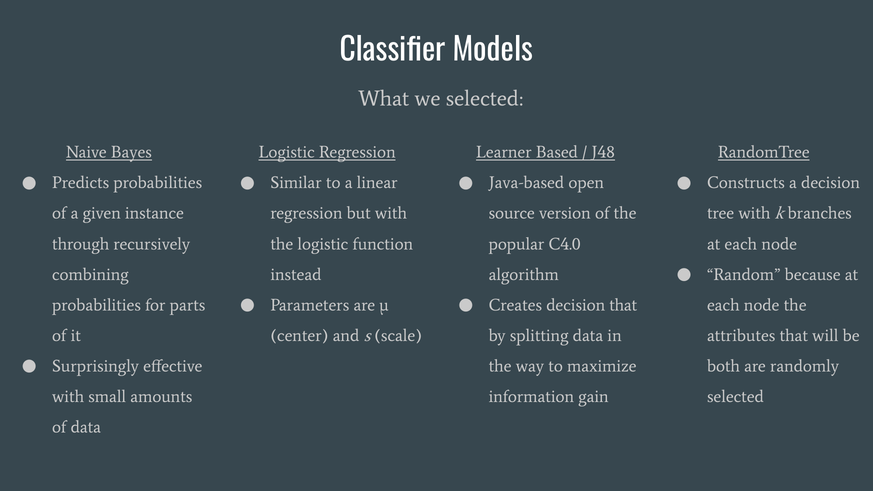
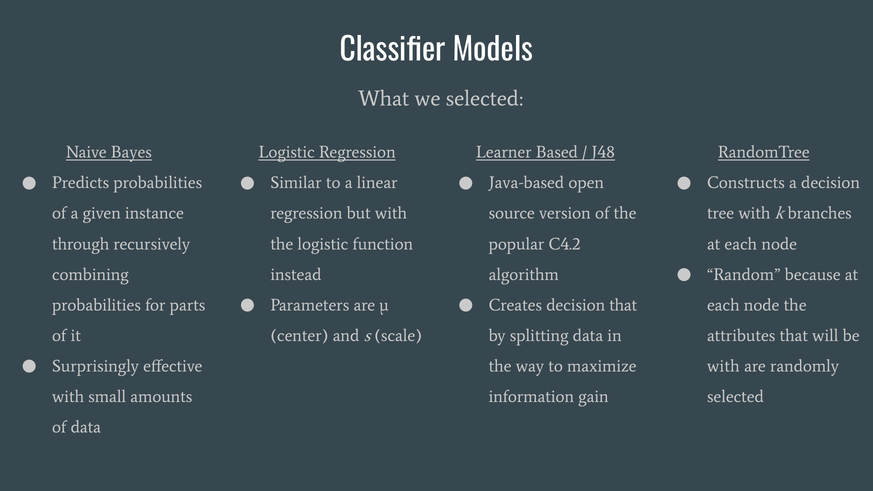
C4.0: C4.0 -> C4.2
both at (723, 366): both -> with
